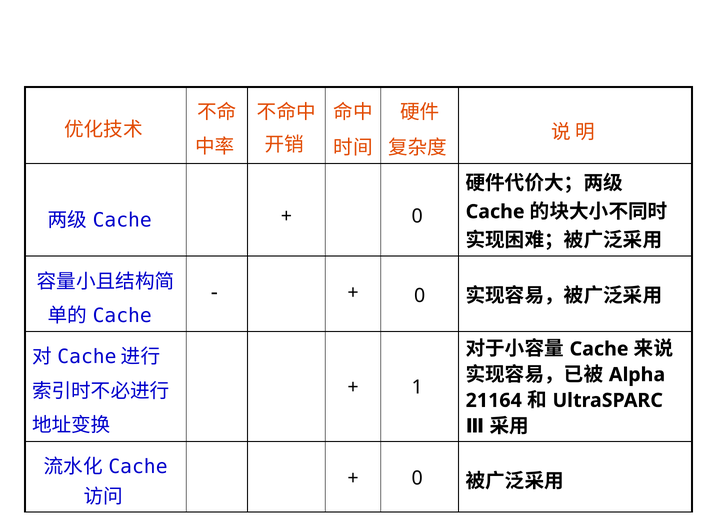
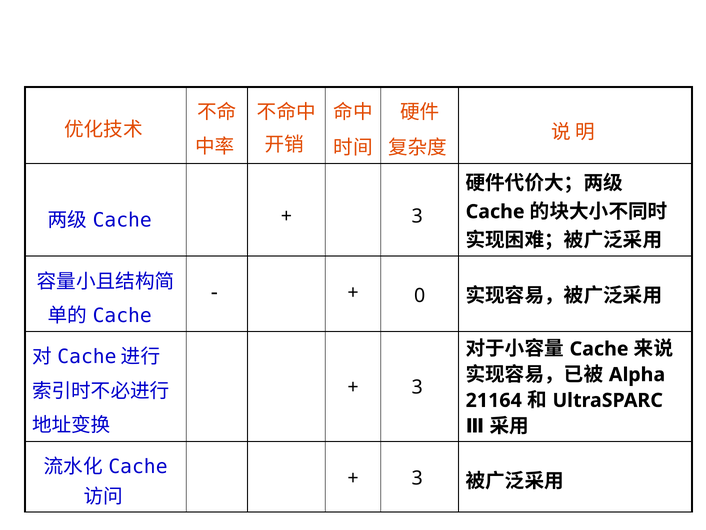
0 at (417, 216): 0 -> 3
1 at (417, 387): 1 -> 3
0 at (417, 478): 0 -> 3
